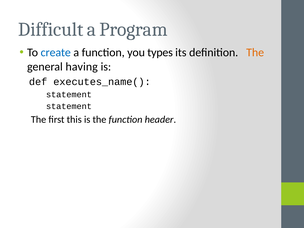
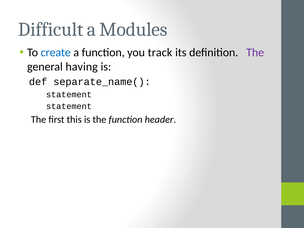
Program: Program -> Modules
types: types -> track
The at (255, 53) colour: orange -> purple
executes_name(: executes_name( -> separate_name(
